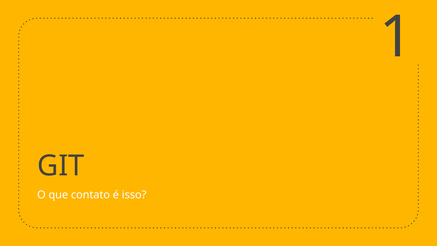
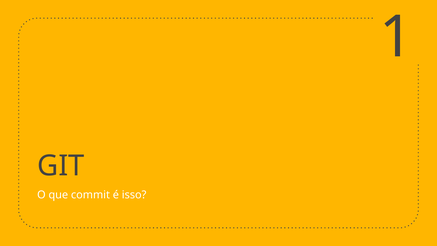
contato: contato -> commit
